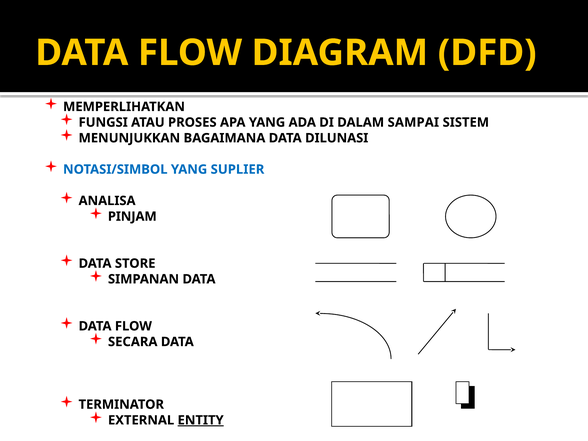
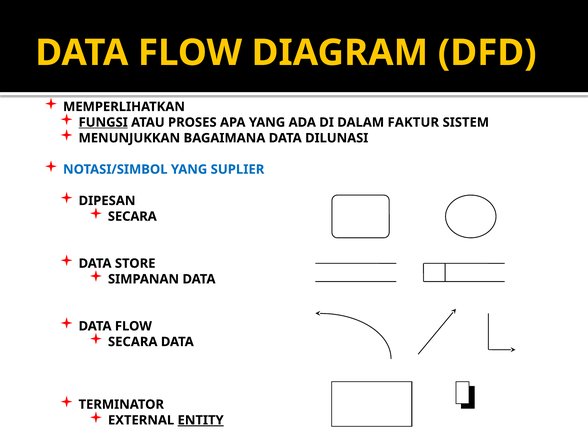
FUNGSI underline: none -> present
SAMPAI: SAMPAI -> FAKTUR
ANALISA: ANALISA -> DIPESAN
PINJAM at (132, 216): PINJAM -> SECARA
